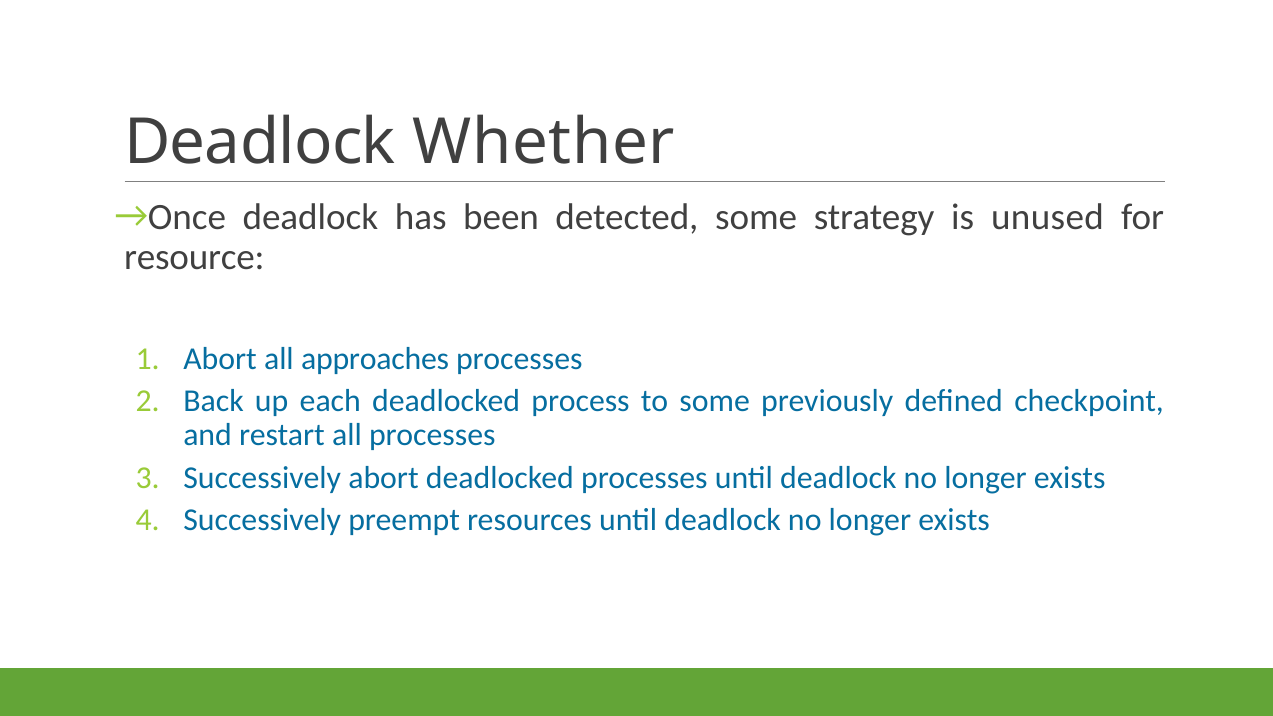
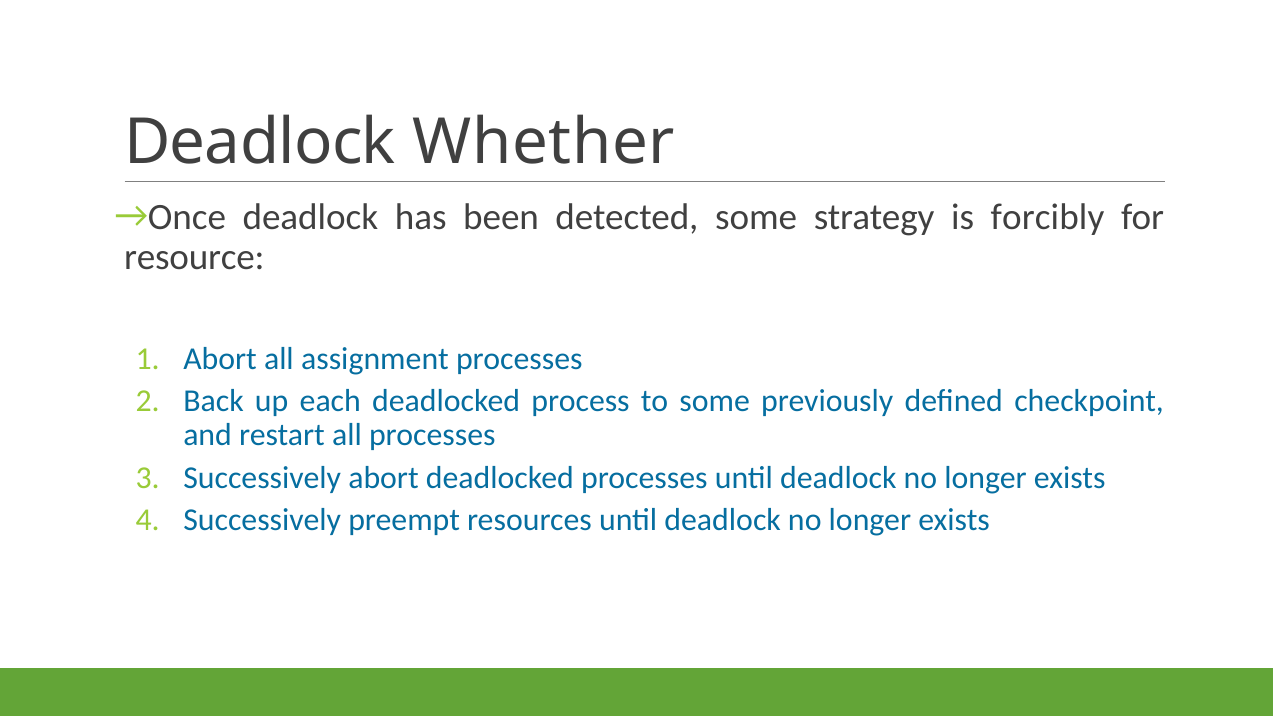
unused: unused -> forcibly
approaches: approaches -> assignment
